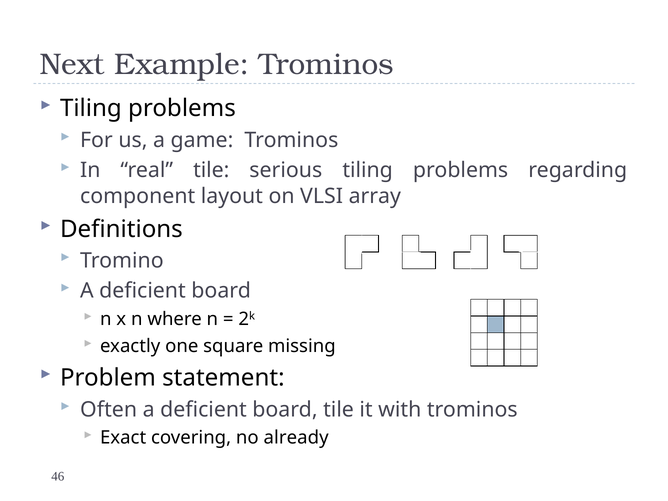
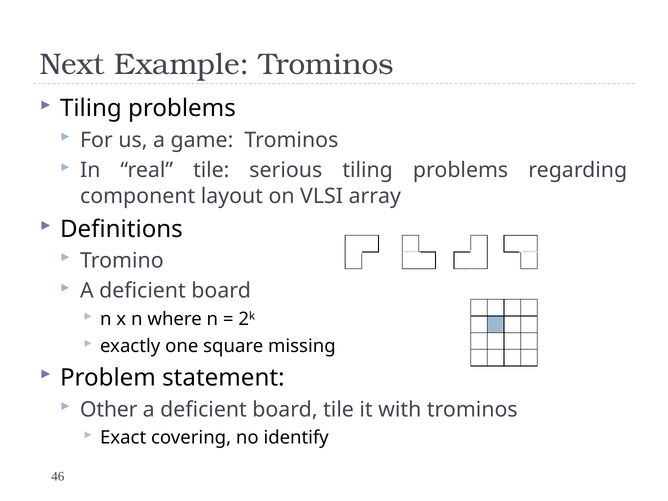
Often: Often -> Other
already: already -> identify
